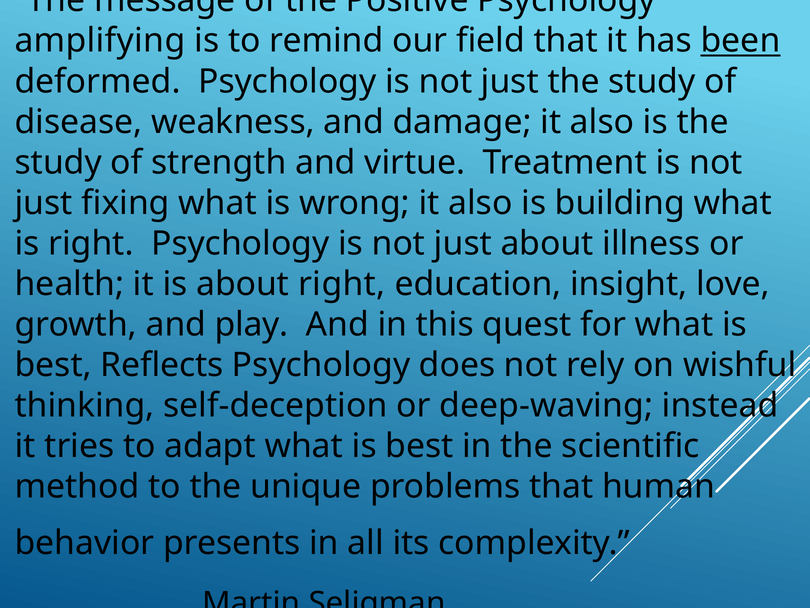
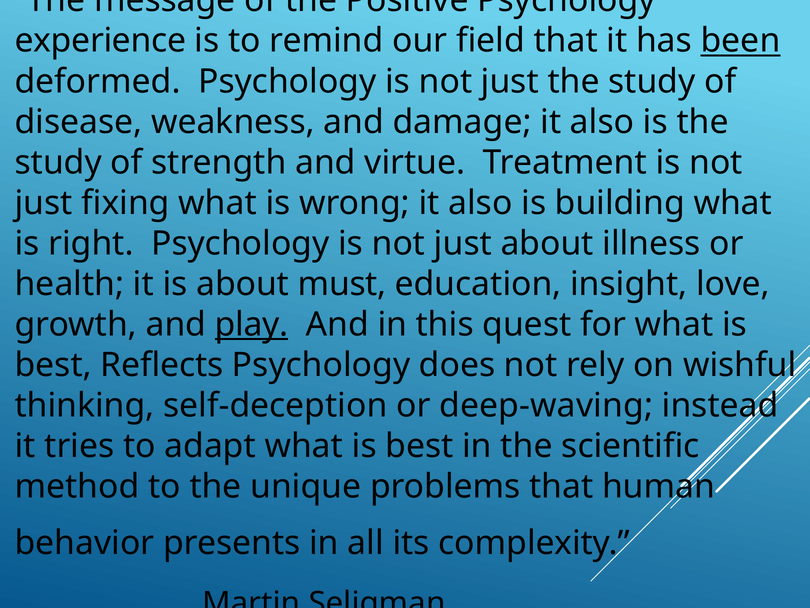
amplifying: amplifying -> experience
about right: right -> must
play underline: none -> present
